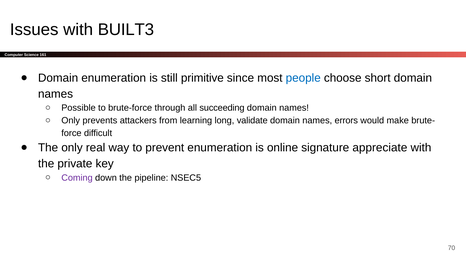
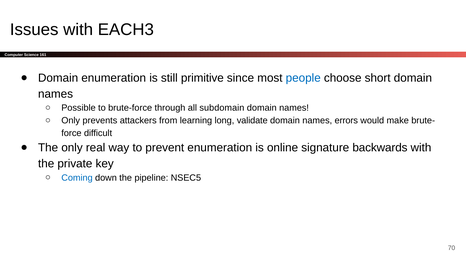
BUILT3: BUILT3 -> EACH3
succeeding: succeeding -> subdomain
appreciate: appreciate -> backwards
Coming colour: purple -> blue
